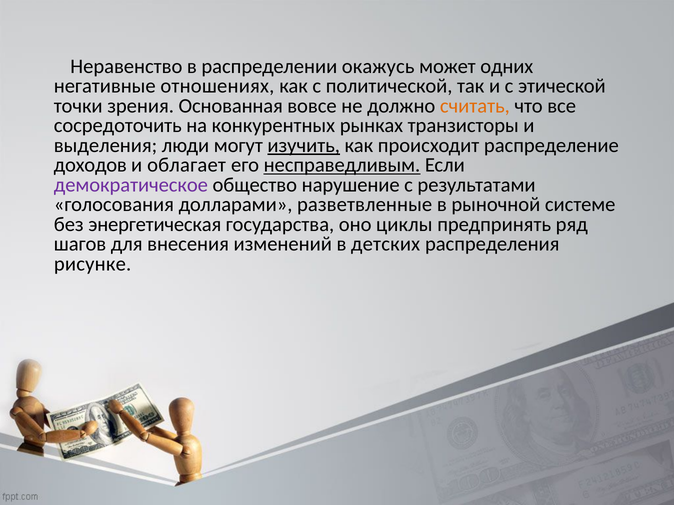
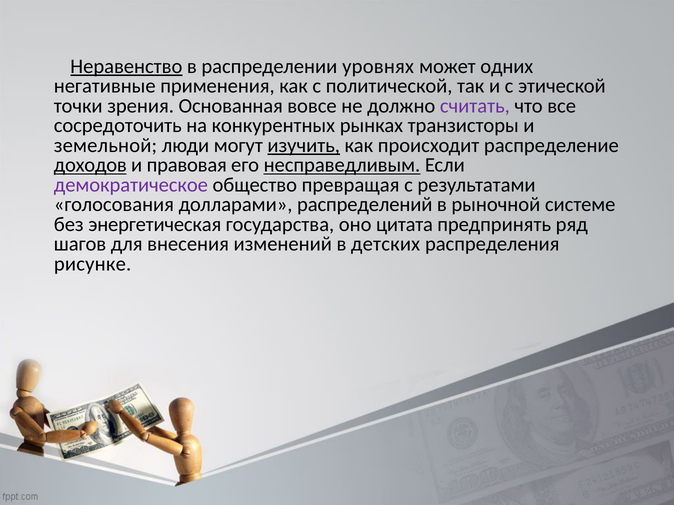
Неравенство underline: none -> present
окажусь: окажусь -> уровнях
отношениях: отношениях -> применения
считать colour: orange -> purple
выделения: выделения -> земельной
доходов underline: none -> present
облагает: облагает -> правовая
нарушение: нарушение -> превращая
разветвленные: разветвленные -> распределений
циклы: циклы -> цитата
